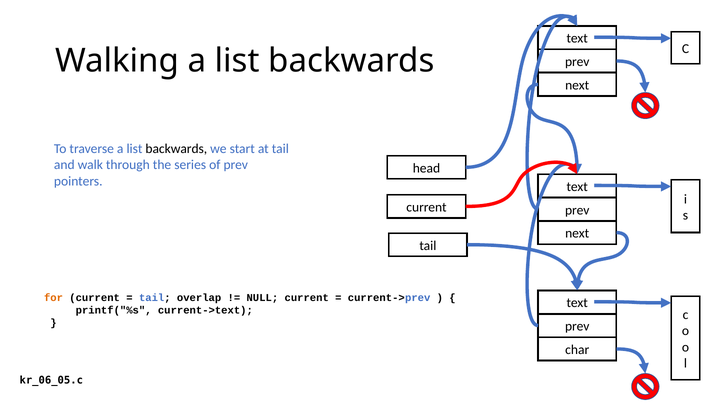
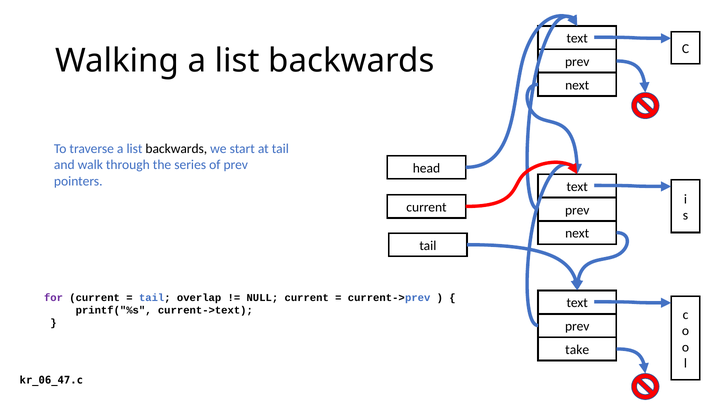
for colour: orange -> purple
char: char -> take
kr_06_05.c: kr_06_05.c -> kr_06_47.c
